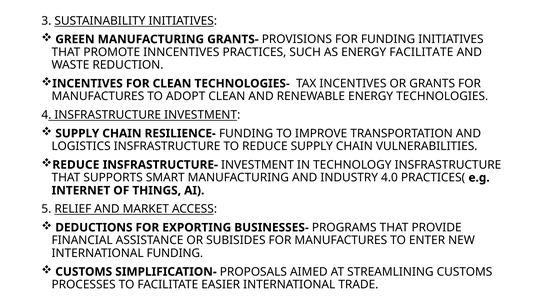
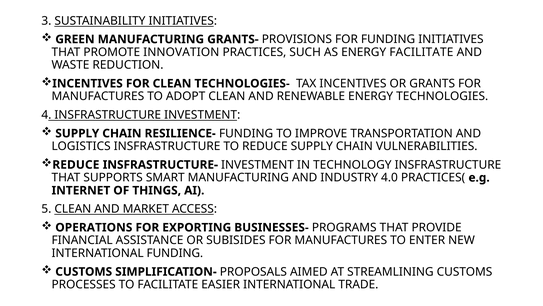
INNCENTIVES: INNCENTIVES -> INNOVATION
5 RELIEF: RELIEF -> CLEAN
DEDUCTIONS: DEDUCTIONS -> OPERATIONS
